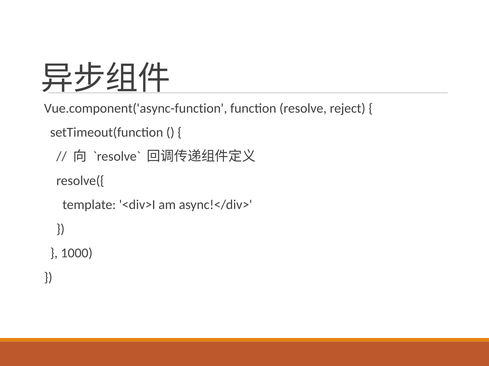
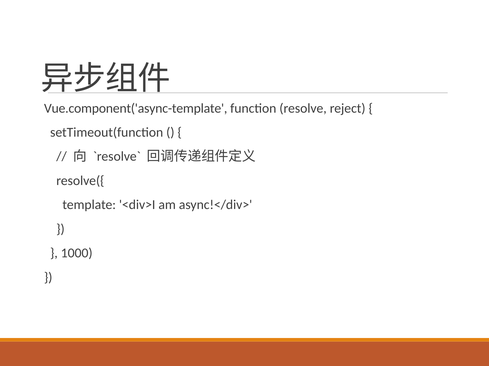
Vue.component('async-function: Vue.component('async-function -> Vue.component('async-template
